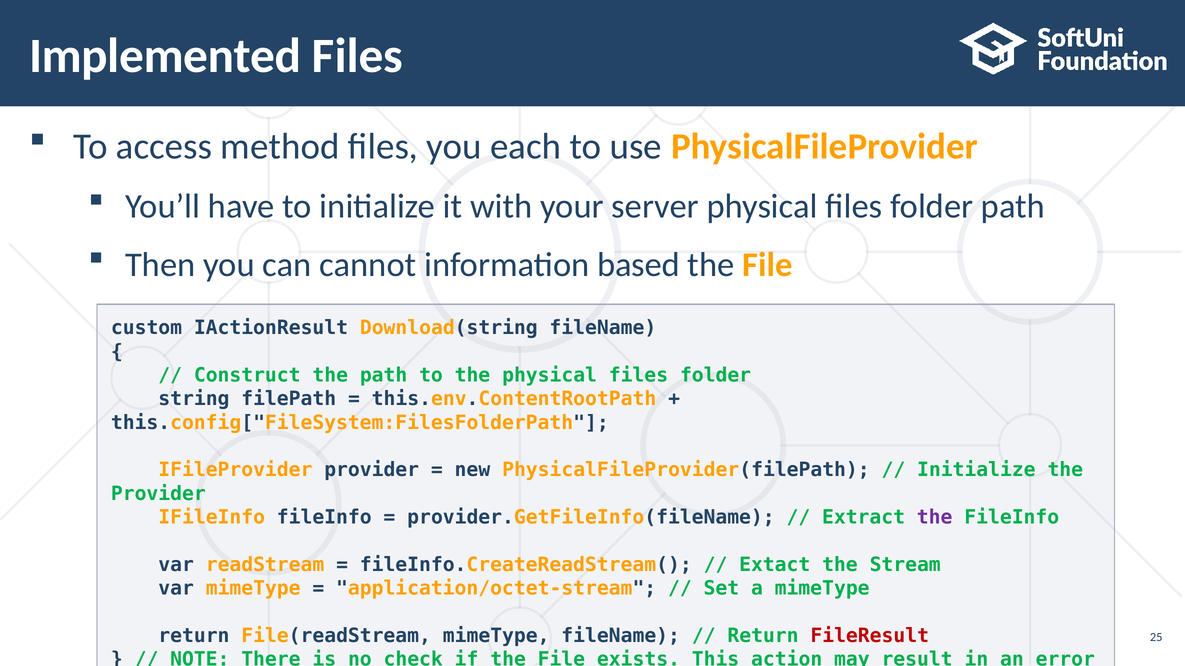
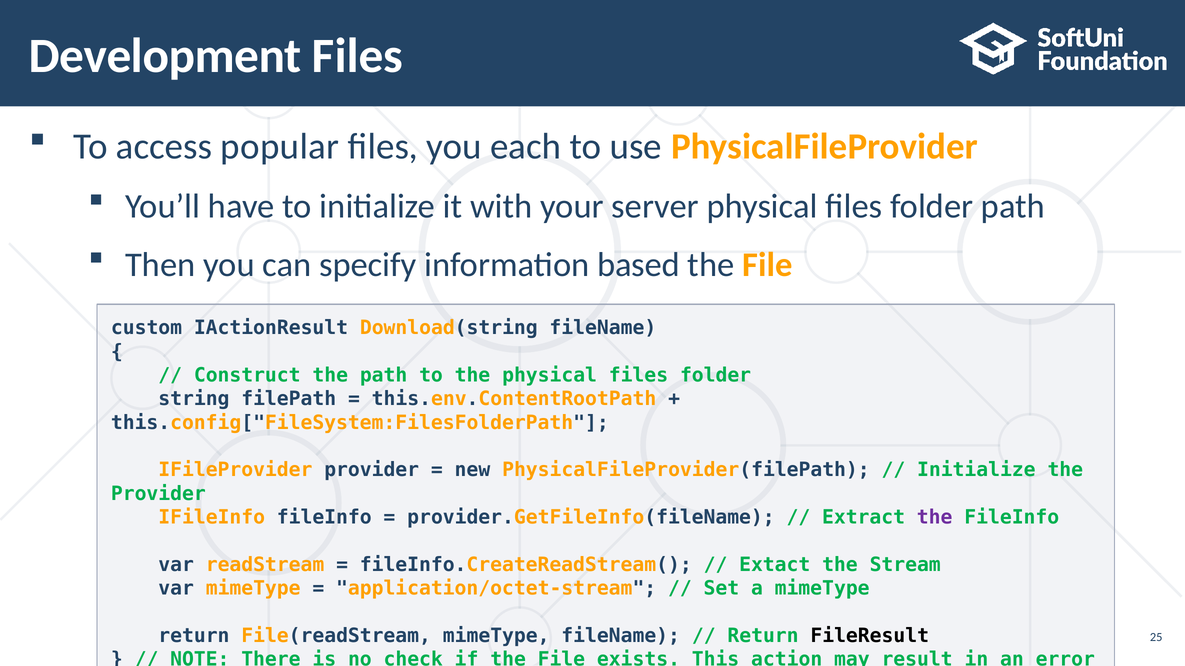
Implemented: Implemented -> Development
method: method -> popular
cannot: cannot -> specify
FileResult colour: red -> black
